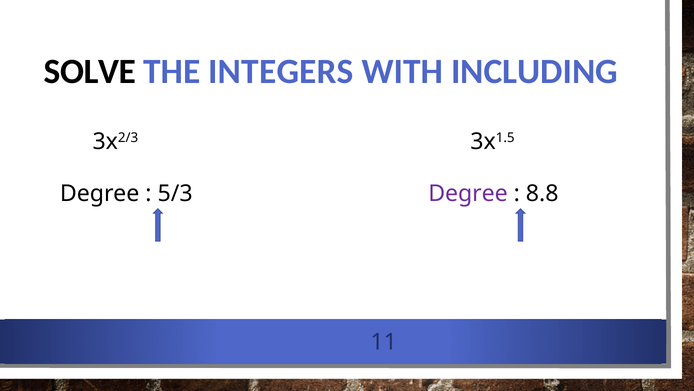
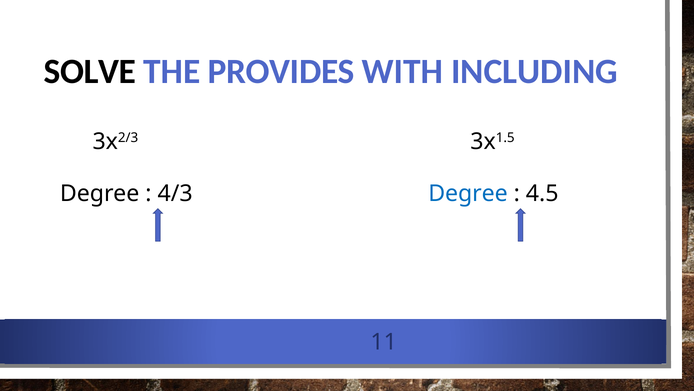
INTEGERS: INTEGERS -> PROVIDES
5/3: 5/3 -> 4/3
Degree at (468, 193) colour: purple -> blue
8.8: 8.8 -> 4.5
